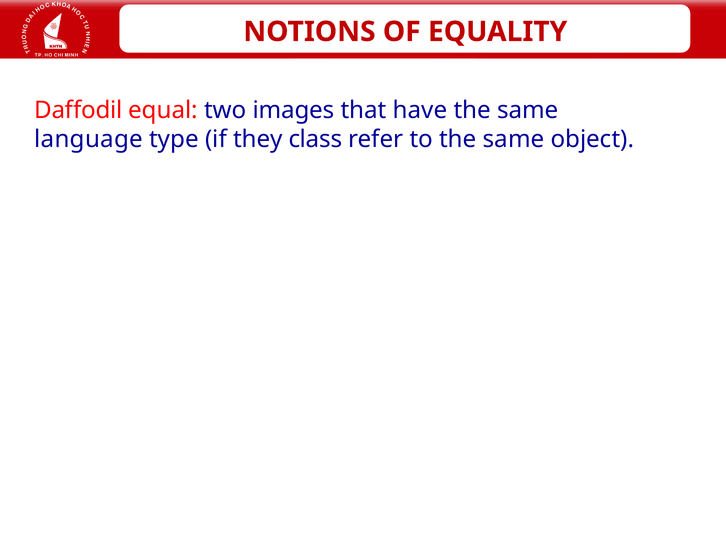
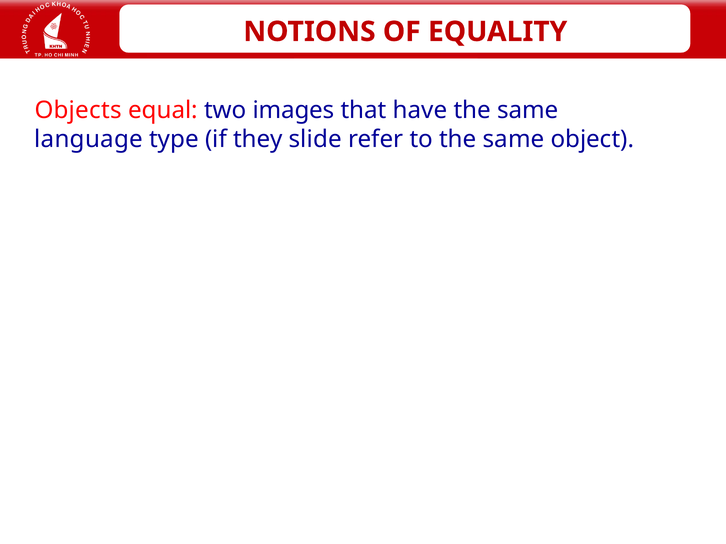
Daffodil: Daffodil -> Objects
class: class -> slide
